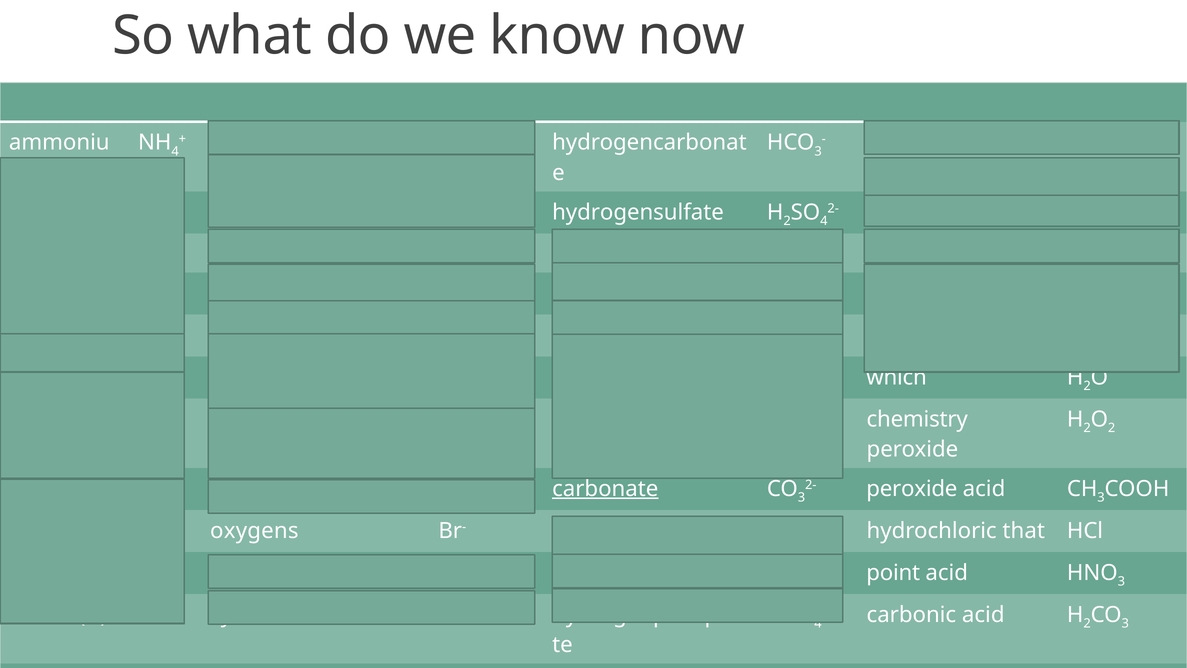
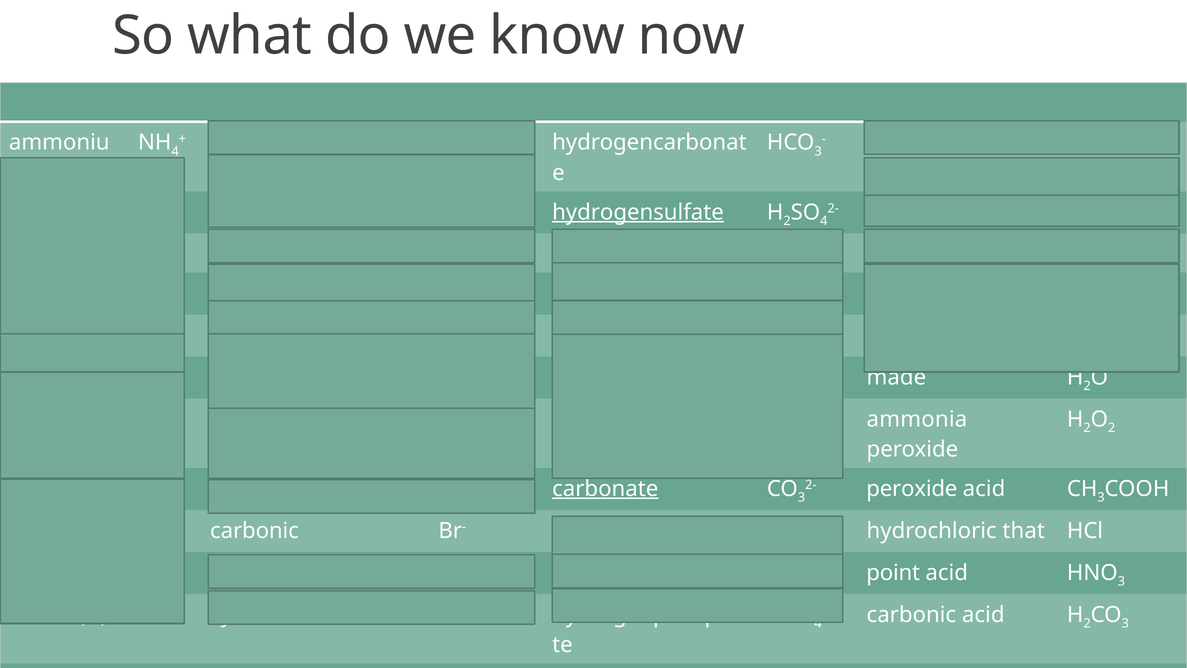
hydrogensulfate underline: none -> present
which: which -> made
chemistry at (917, 419): chemistry -> ammonia
oxygens at (254, 531): oxygens -> carbonic
